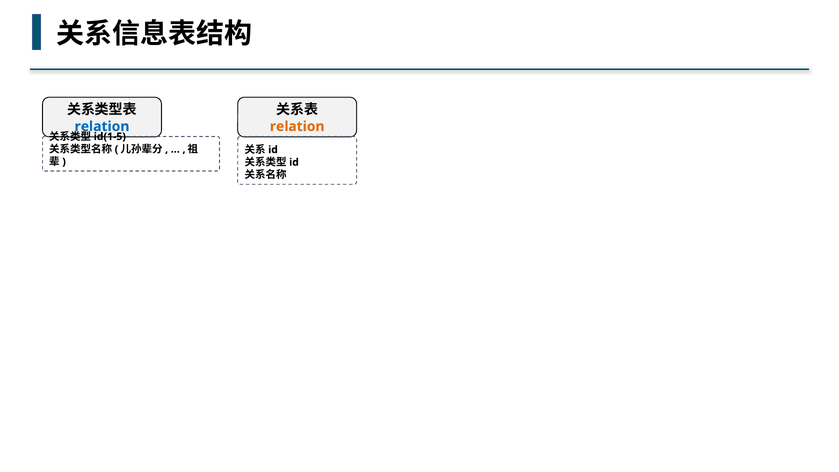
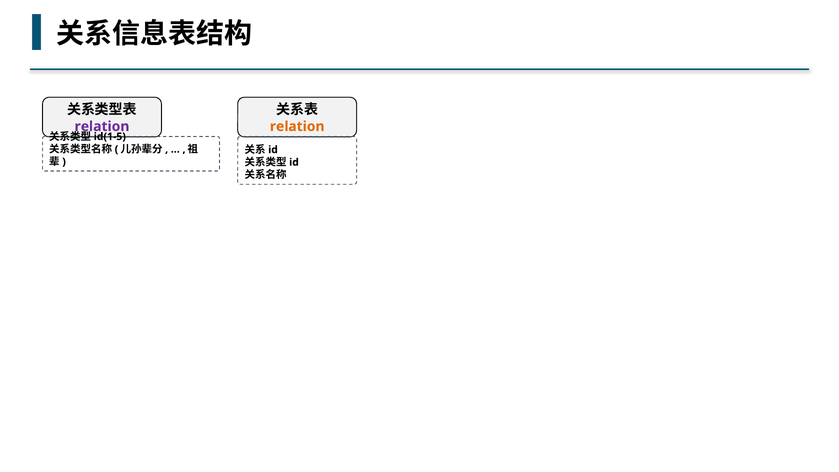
relation at (102, 126) colour: blue -> purple
